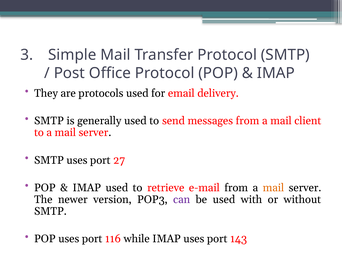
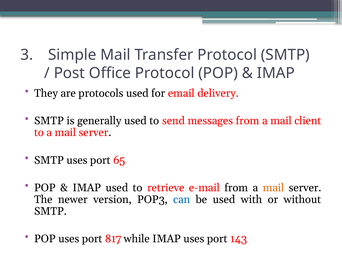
27: 27 -> 65
can colour: purple -> blue
116: 116 -> 817
